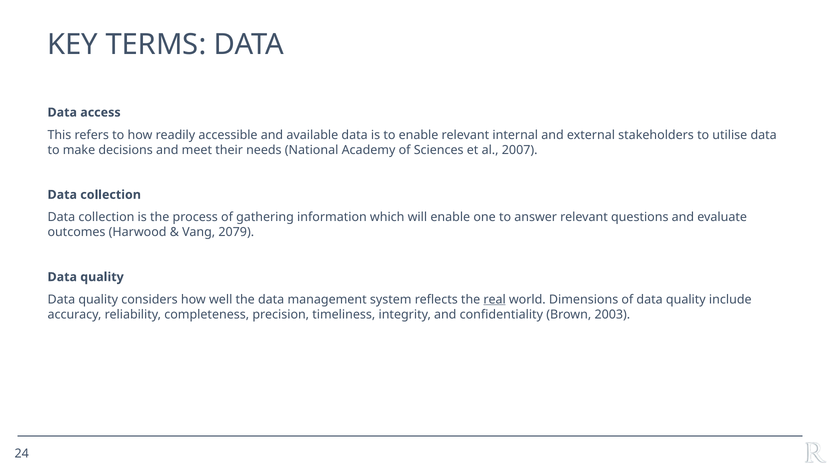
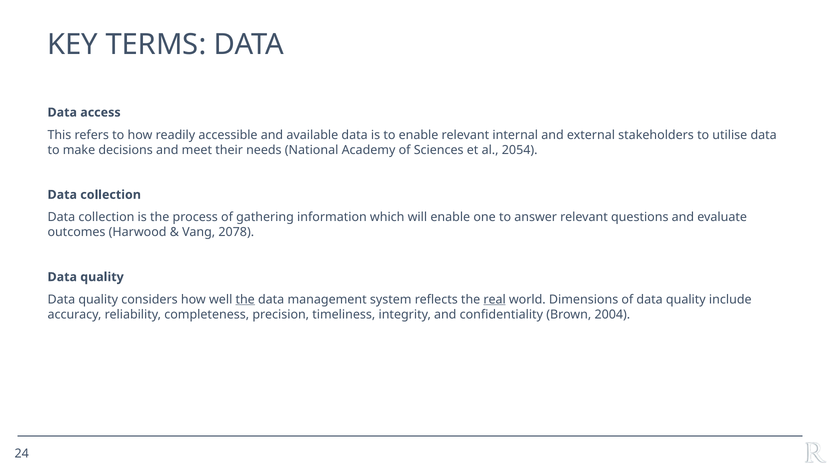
2007: 2007 -> 2054
2079: 2079 -> 2078
the at (245, 300) underline: none -> present
2003: 2003 -> 2004
